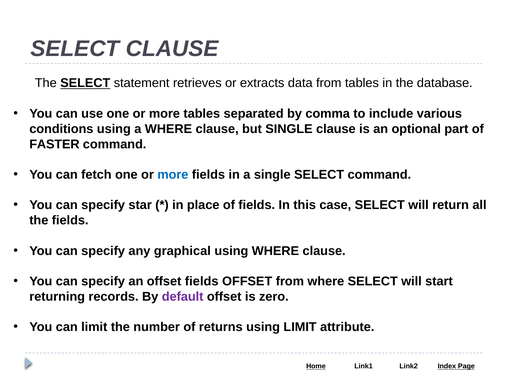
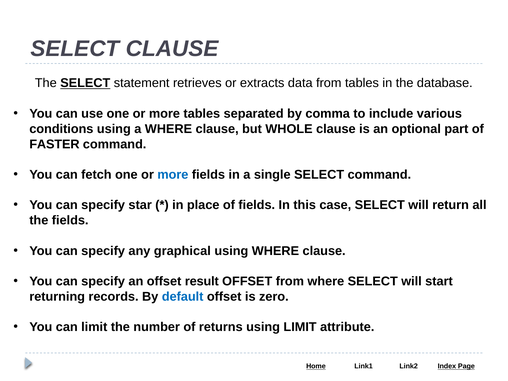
but SINGLE: SINGLE -> WHOLE
offset fields: fields -> result
default colour: purple -> blue
